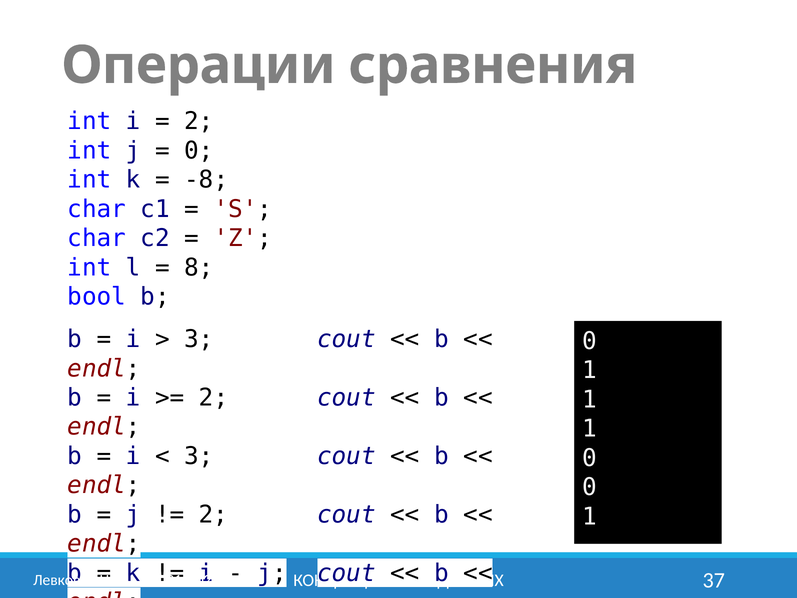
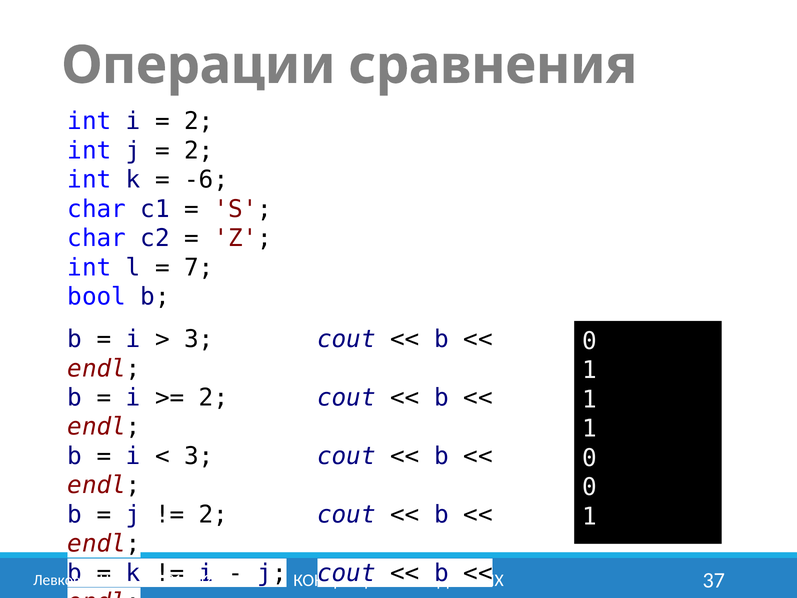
0 at (199, 151): 0 -> 2
-8: -8 -> -6
8: 8 -> 7
